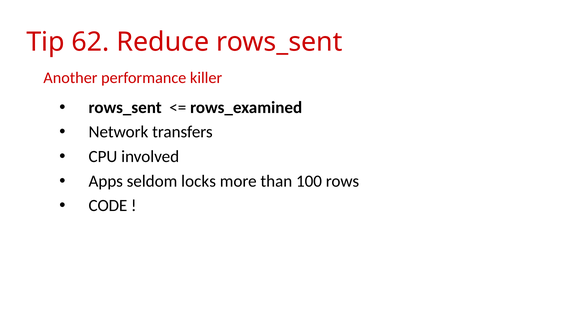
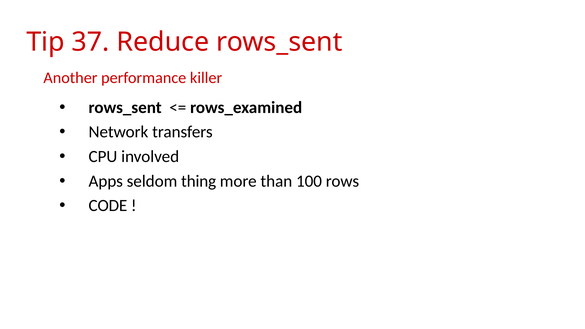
62: 62 -> 37
locks: locks -> thing
